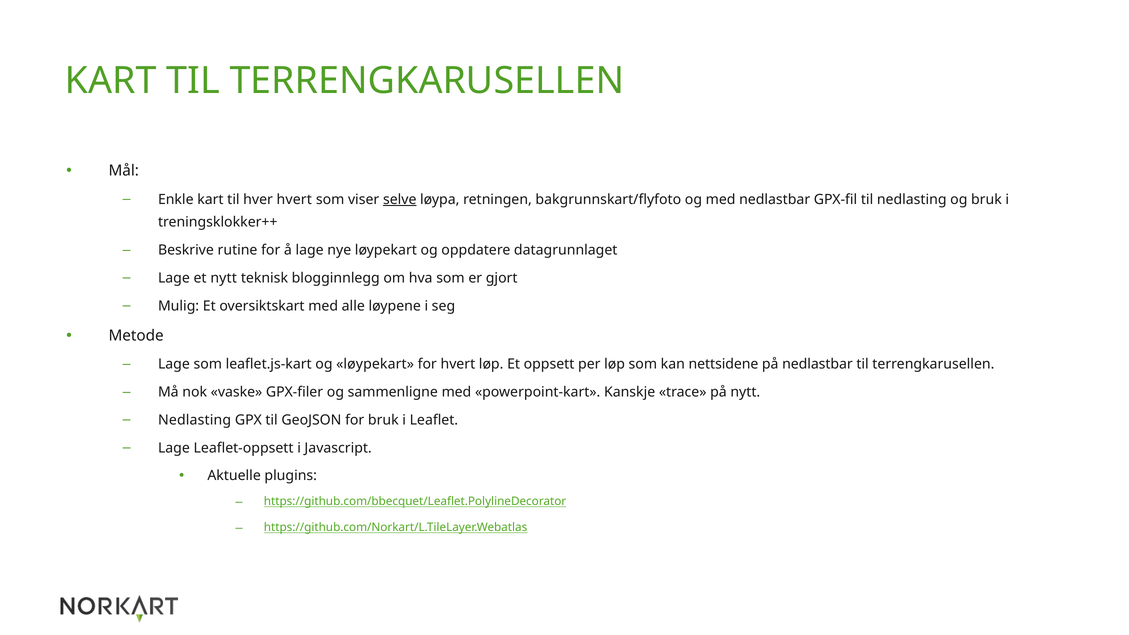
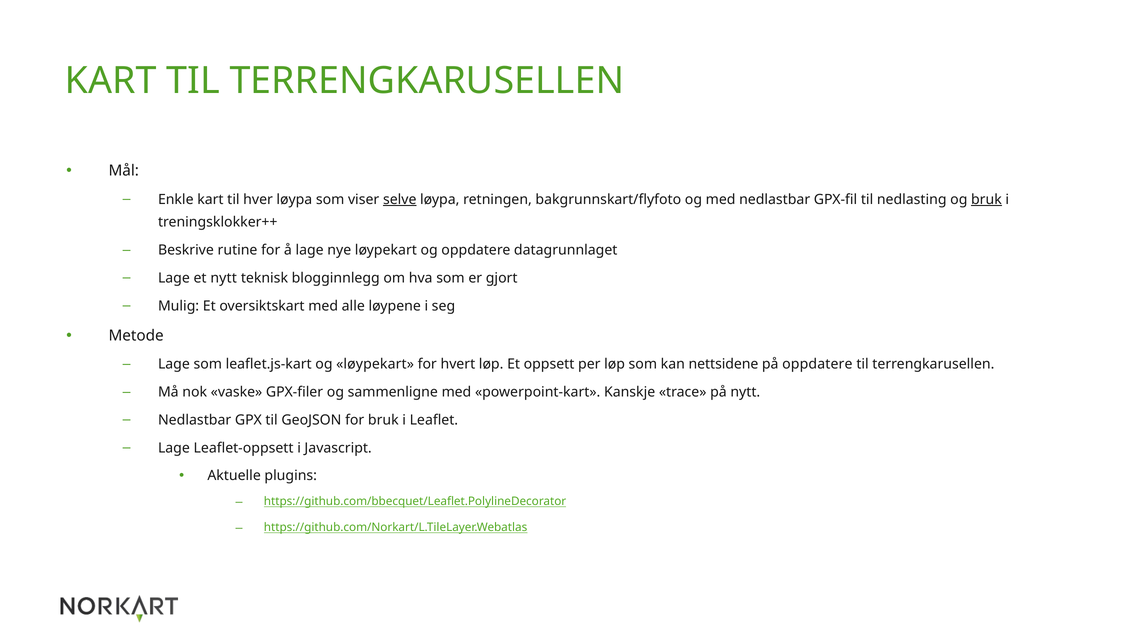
hver hvert: hvert -> løypa
bruk at (986, 199) underline: none -> present
på nedlastbar: nedlastbar -> oppdatere
Nedlasting at (195, 420): Nedlasting -> Nedlastbar
